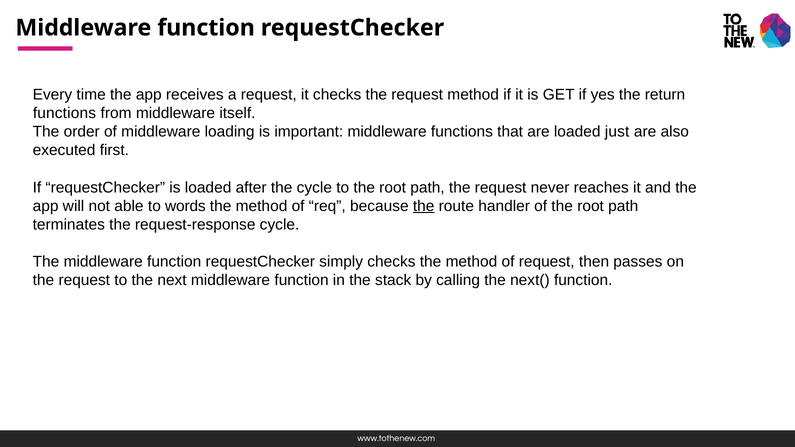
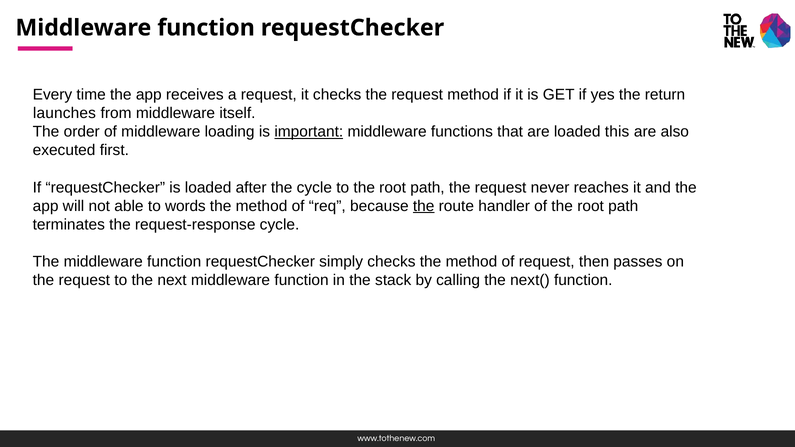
functions at (64, 113): functions -> launches
important underline: none -> present
just: just -> this
